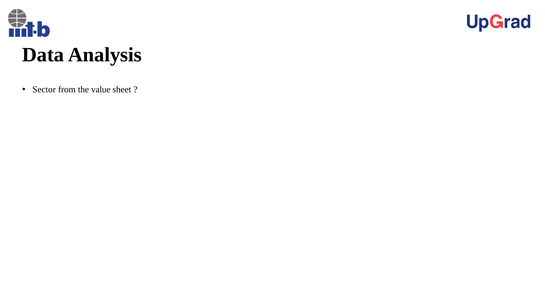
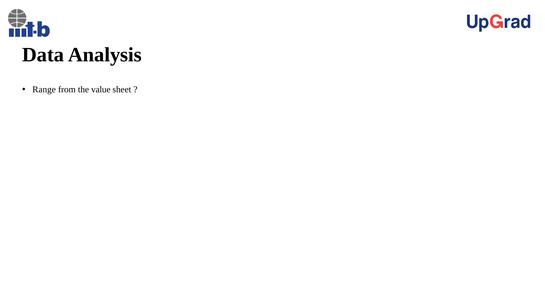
Sector: Sector -> Range
